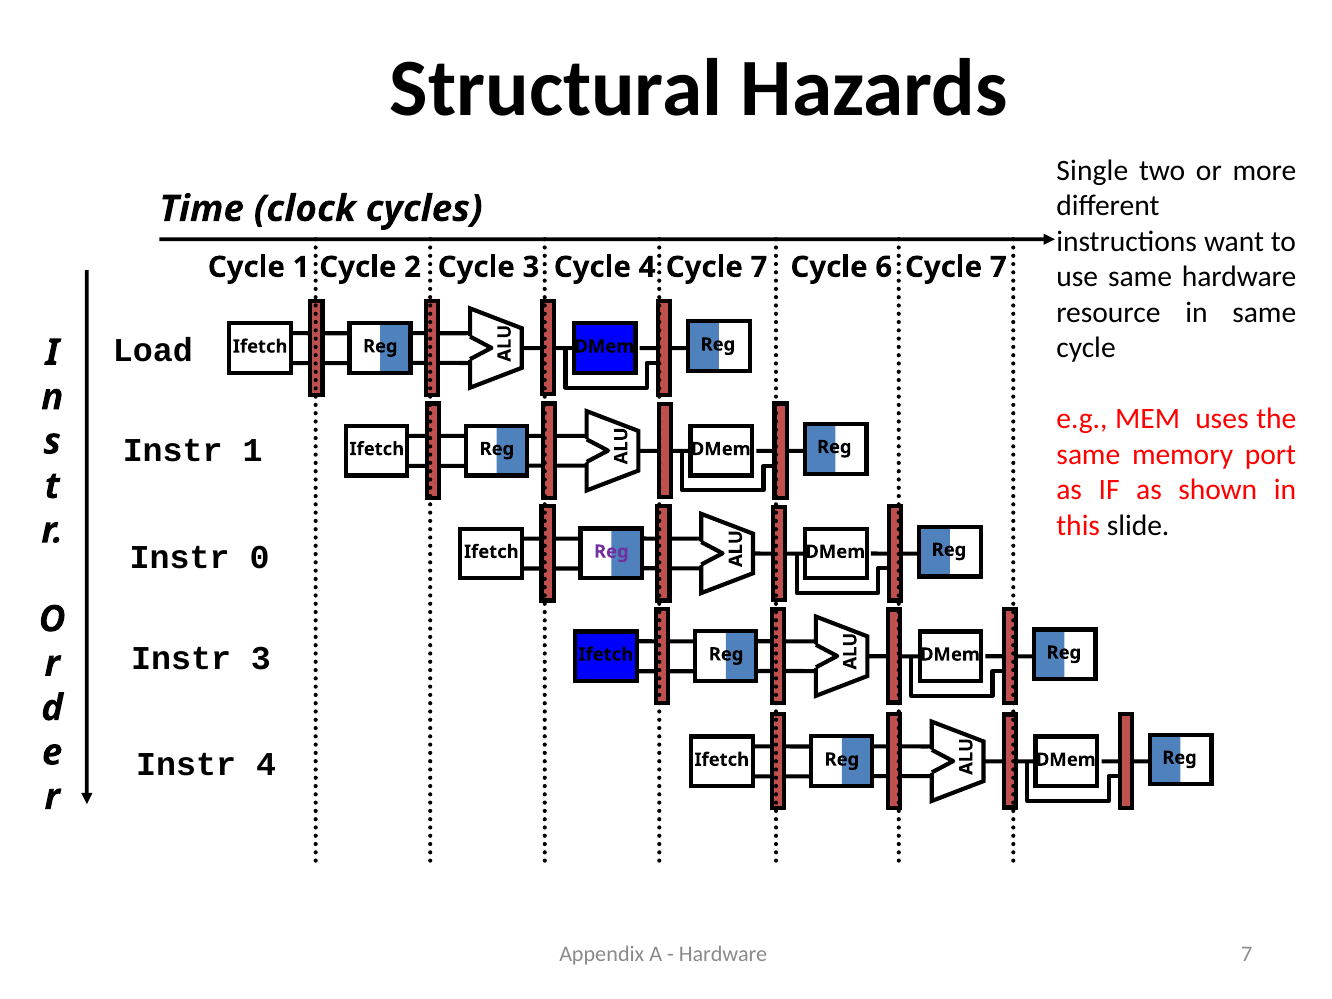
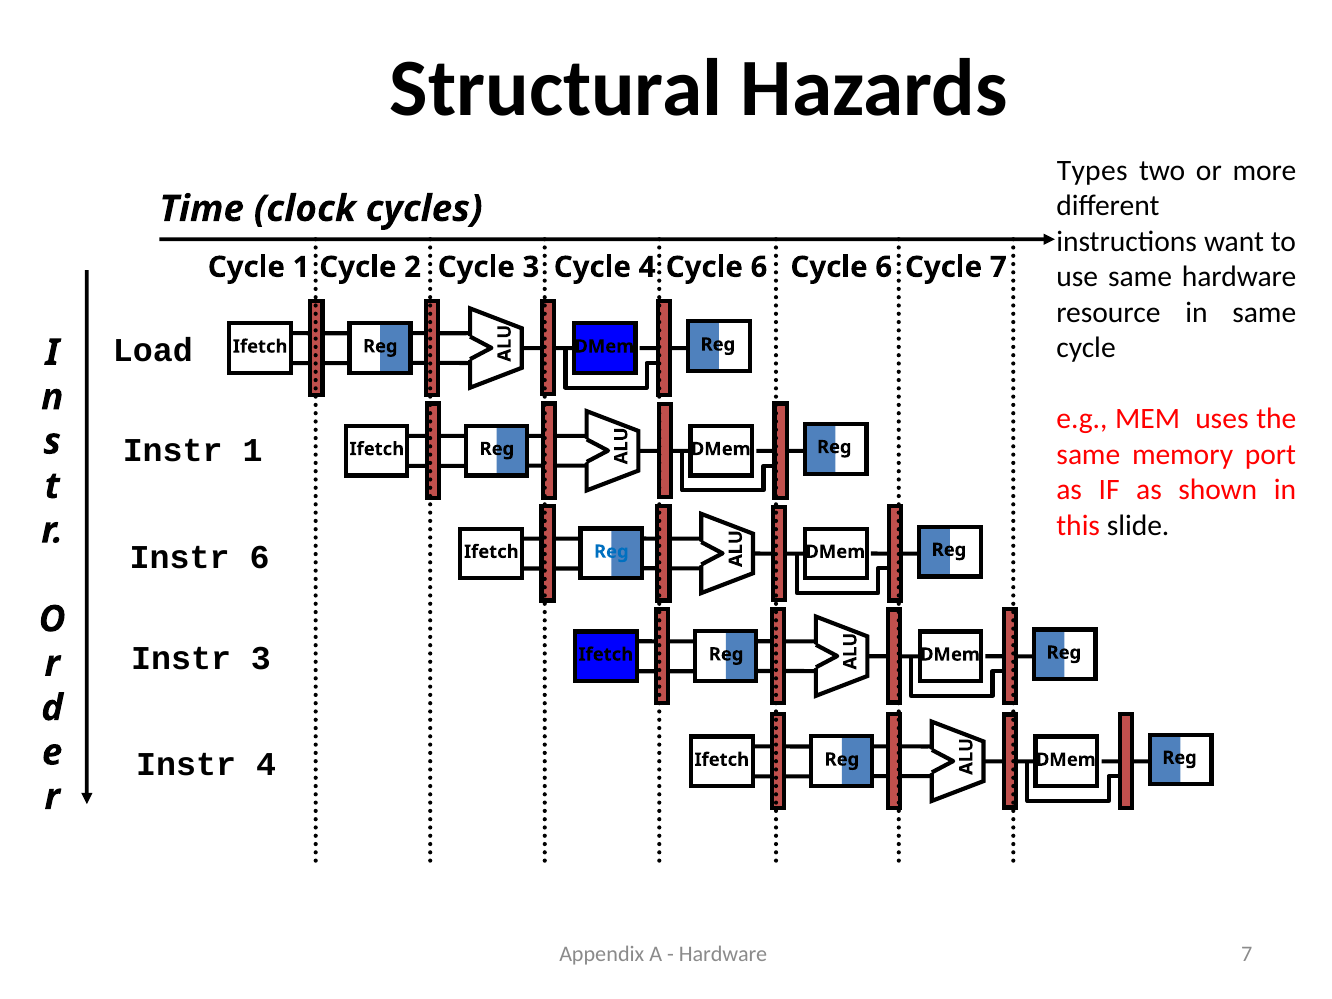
Single: Single -> Types
7 at (759, 267): 7 -> 6
Instr 0: 0 -> 6
Reg at (611, 552) colour: purple -> blue
